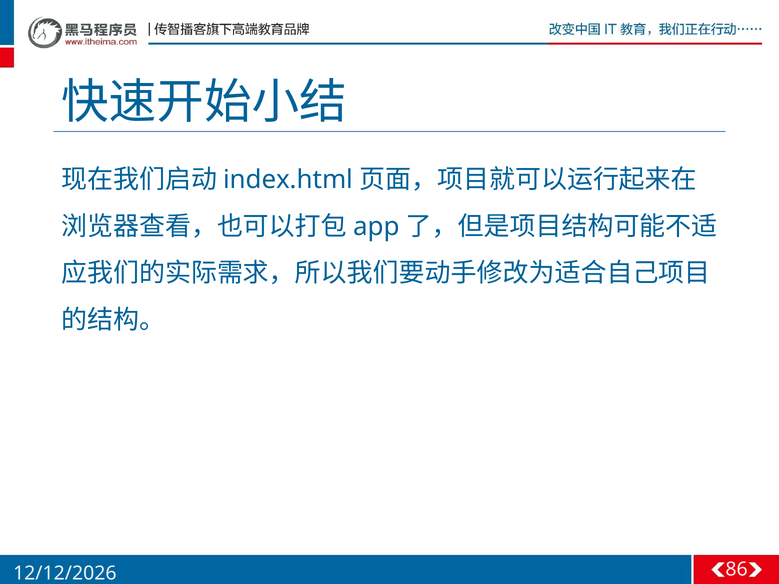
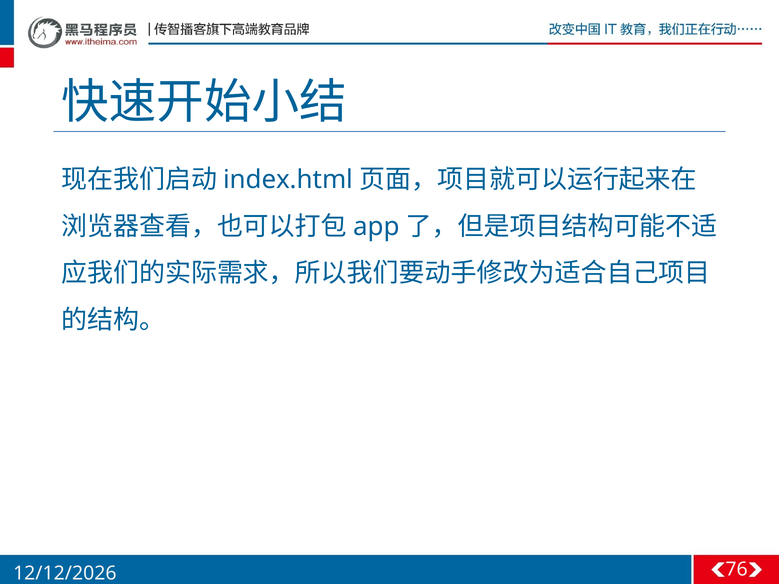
86: 86 -> 76
